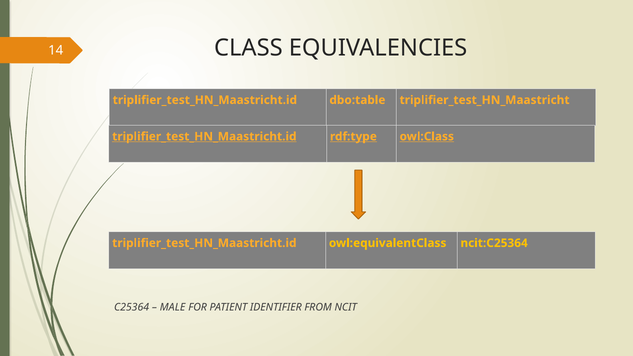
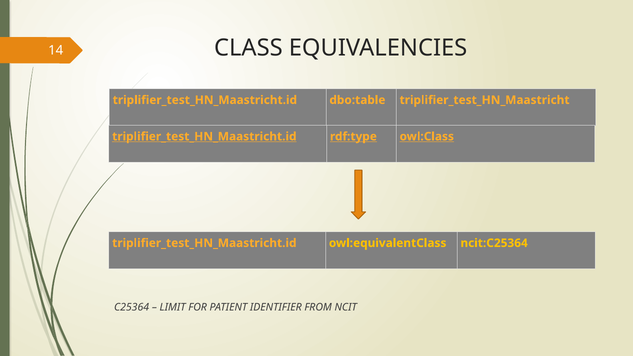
MALE: MALE -> LIMIT
